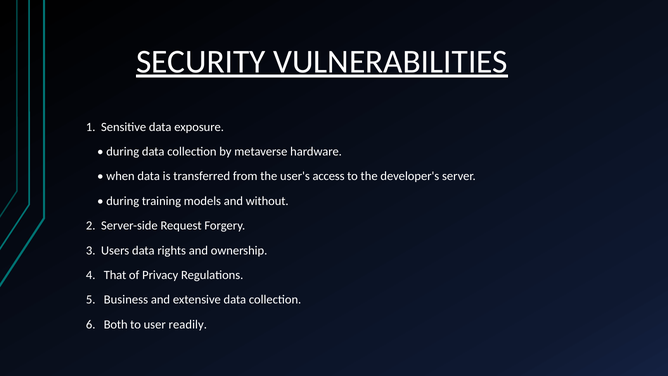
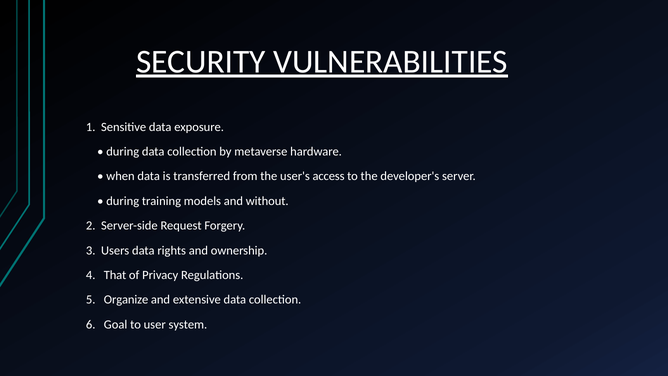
Business: Business -> Organize
Both: Both -> Goal
readily: readily -> system
